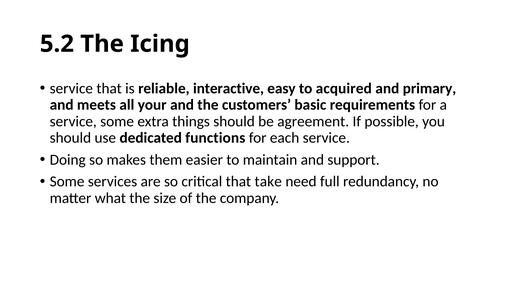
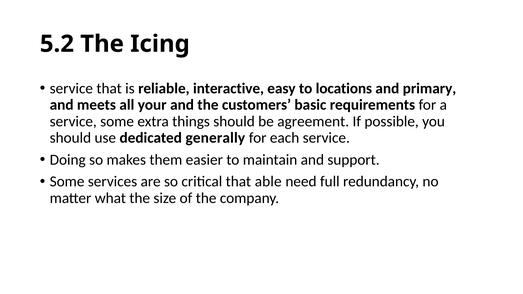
acquired: acquired -> locations
functions: functions -> generally
take: take -> able
